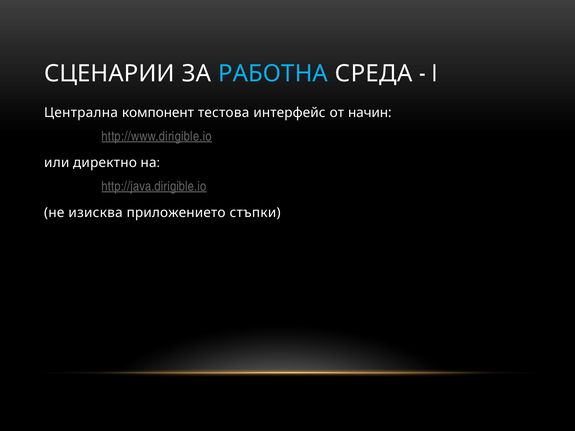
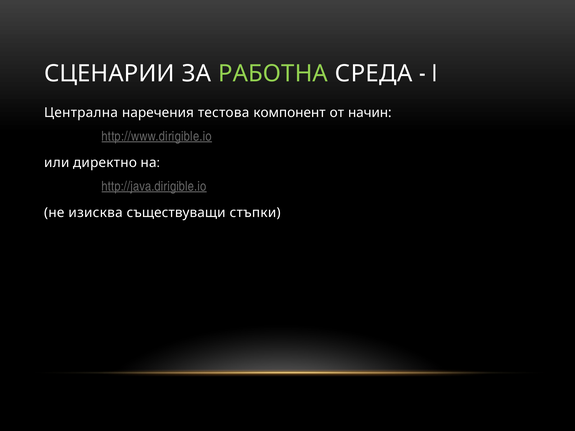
РАБОТНА colour: light blue -> light green
компонент: компонент -> наречения
интерфейс: интерфейс -> компонент
приложението: приложението -> съществуващи
